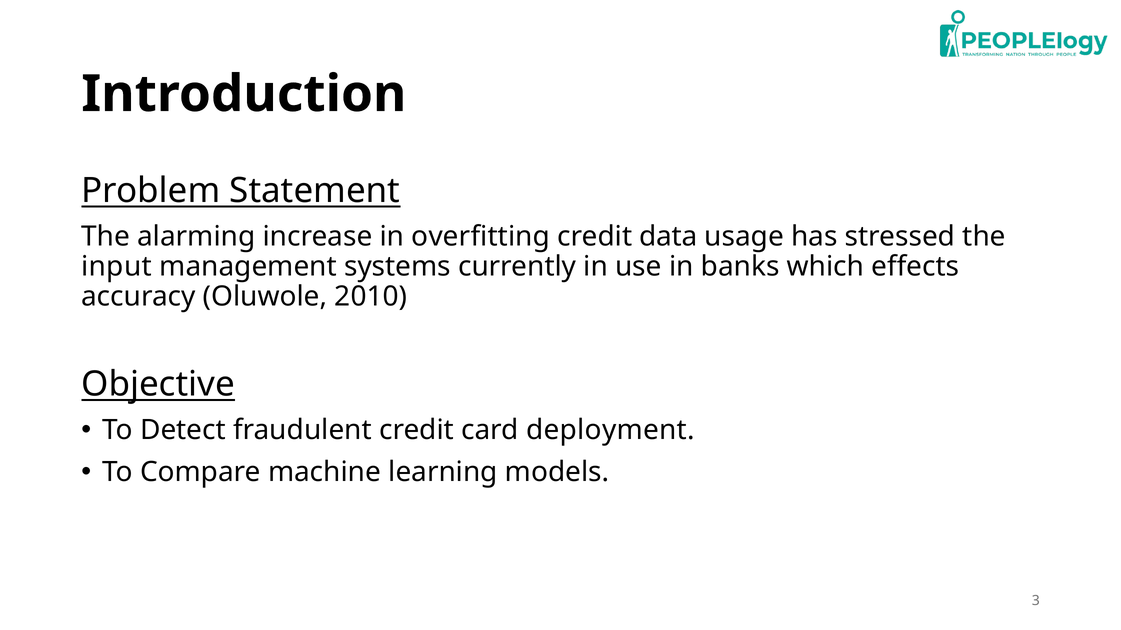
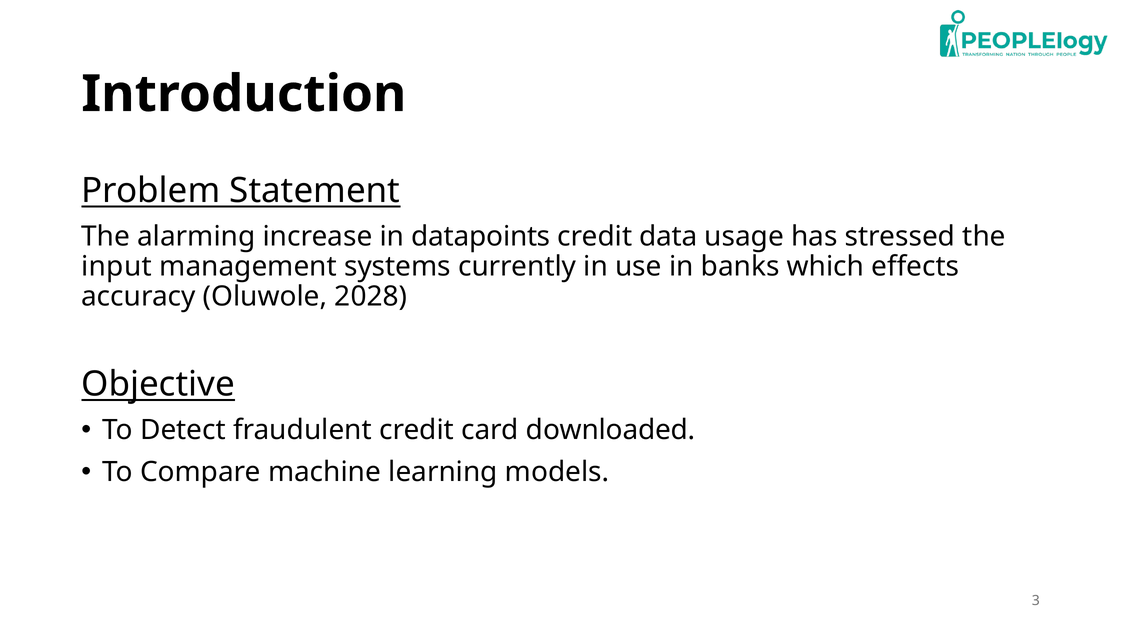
overfitting: overfitting -> datapoints
2010: 2010 -> 2028
deployment: deployment -> downloaded
